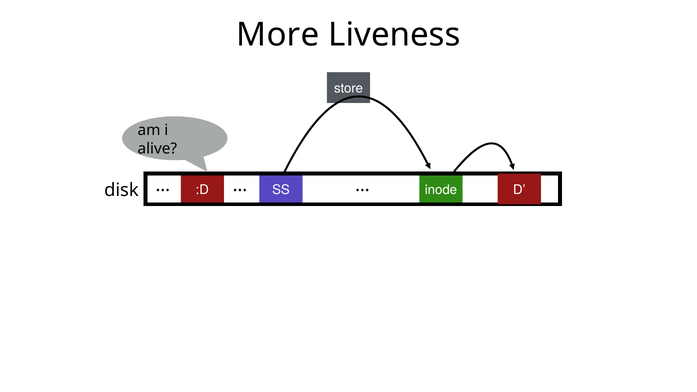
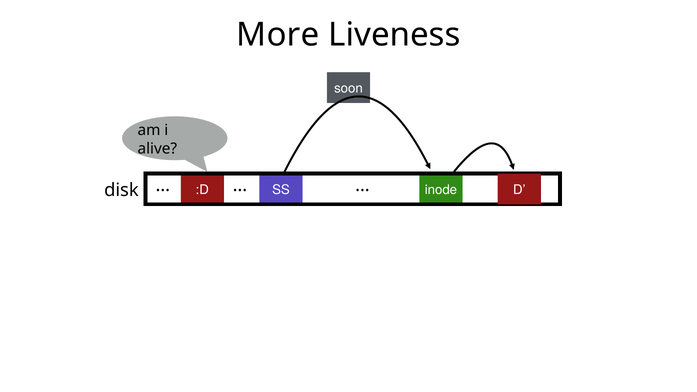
store: store -> soon
